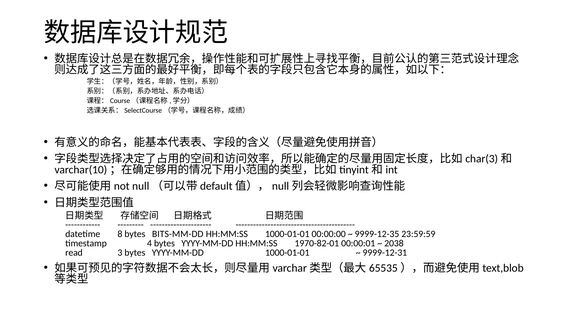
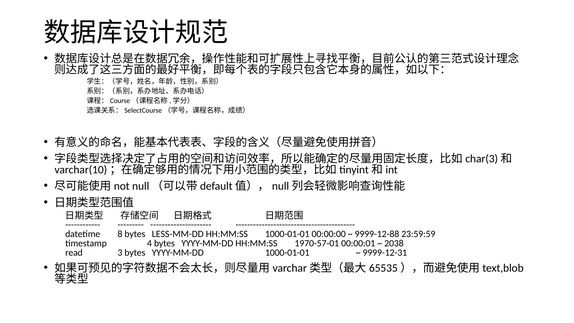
BITS-MM-DD: BITS-MM-DD -> LESS-MM-DD
9999-12-35: 9999-12-35 -> 9999-12-88
1970-82-01: 1970-82-01 -> 1970-57-01
